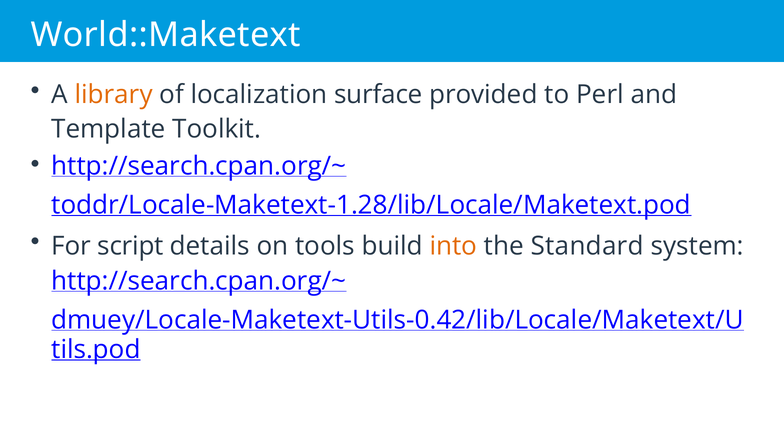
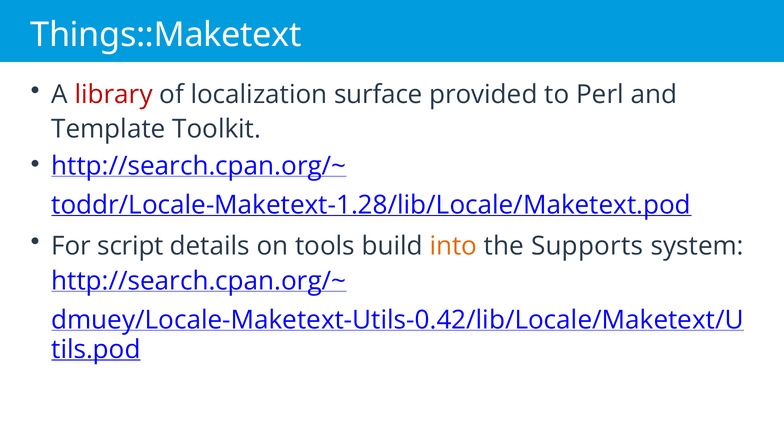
World::Maketext: World::Maketext -> Things::Maketext
library colour: orange -> red
Standard: Standard -> Supports
